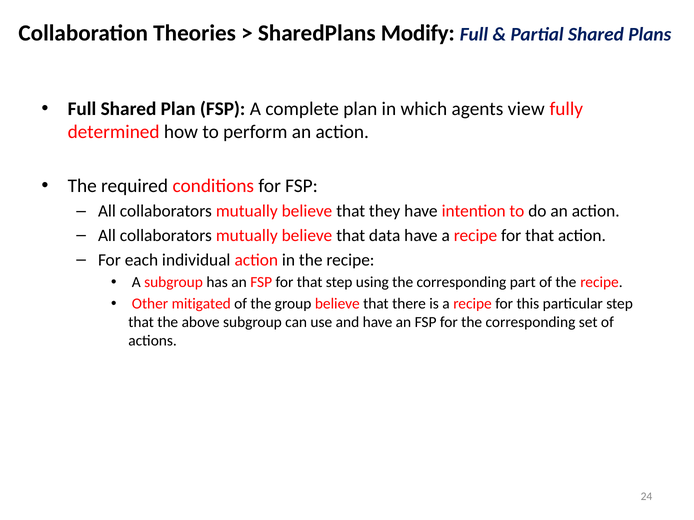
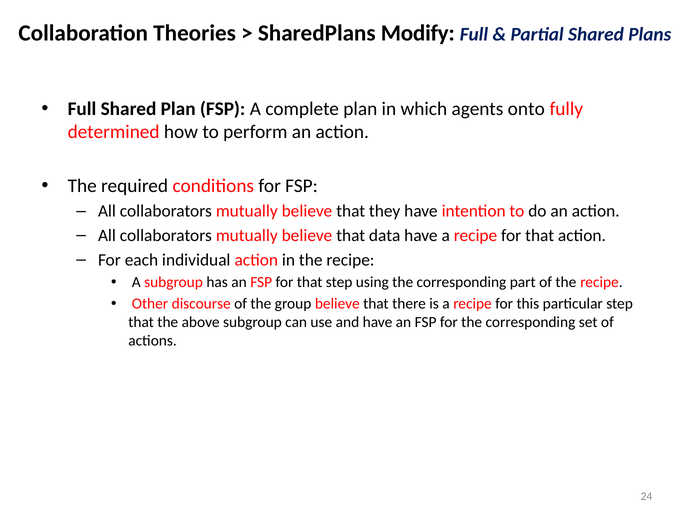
view: view -> onto
mitigated: mitigated -> discourse
